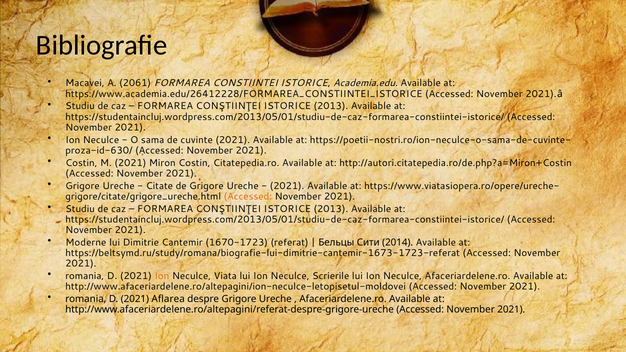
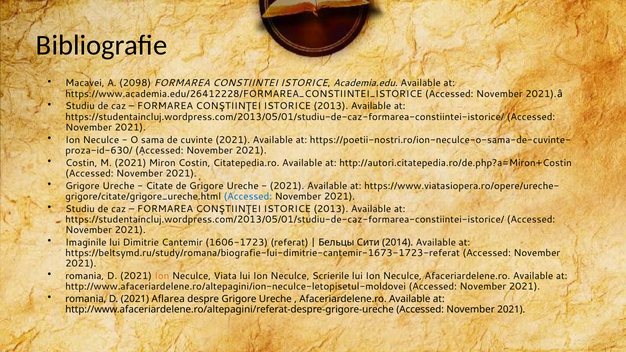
2061: 2061 -> 2098
Accessed at (248, 196) colour: orange -> blue
Moderne: Moderne -> Imaginile
1670-1723: 1670-1723 -> 1606-1723
